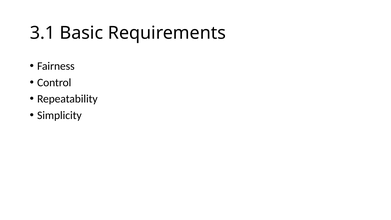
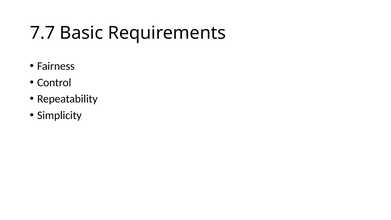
3.1: 3.1 -> 7.7
